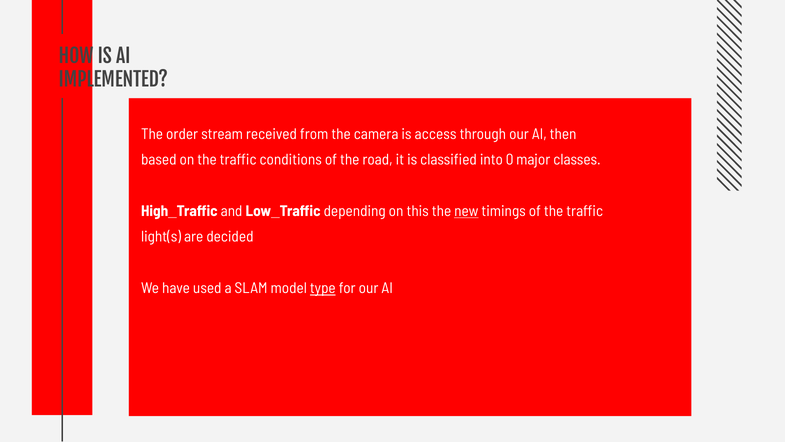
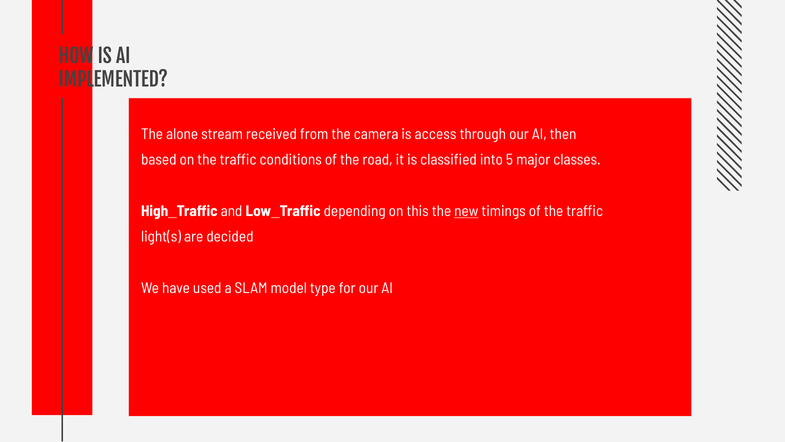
order: order -> alone
0: 0 -> 5
type underline: present -> none
